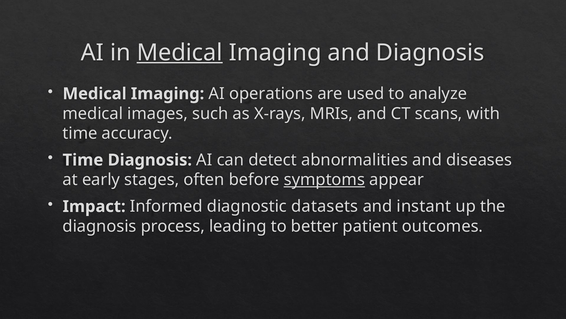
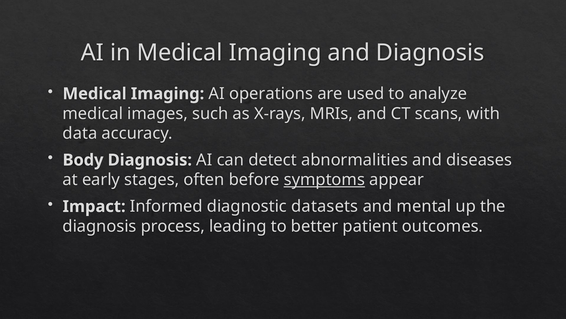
Medical at (180, 52) underline: present -> none
time at (80, 133): time -> data
Time at (83, 160): Time -> Body
instant: instant -> mental
